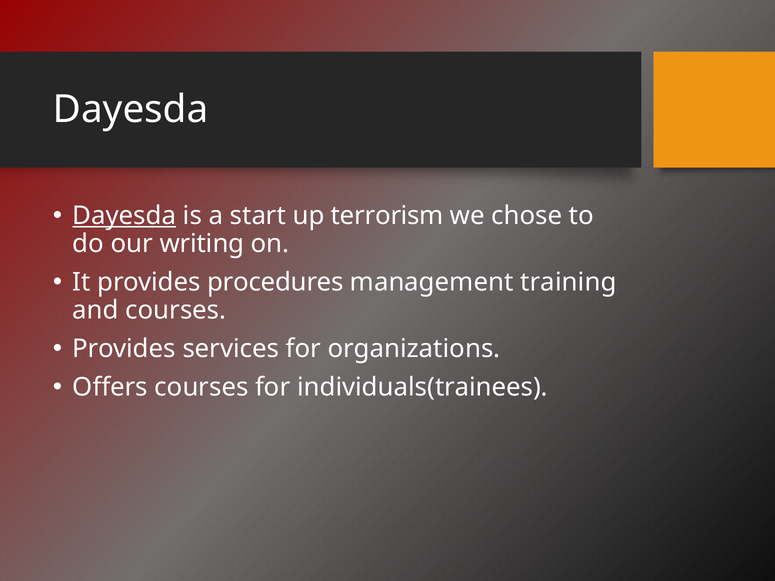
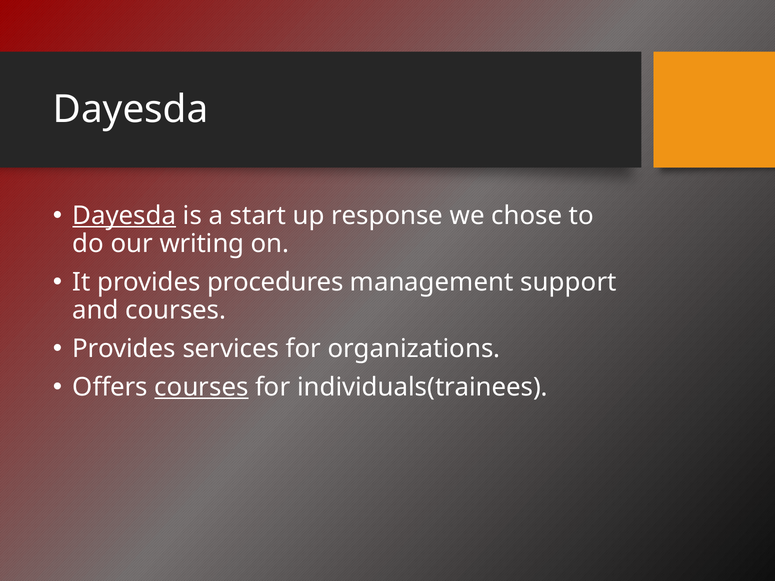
terrorism: terrorism -> response
training: training -> support
courses at (201, 387) underline: none -> present
